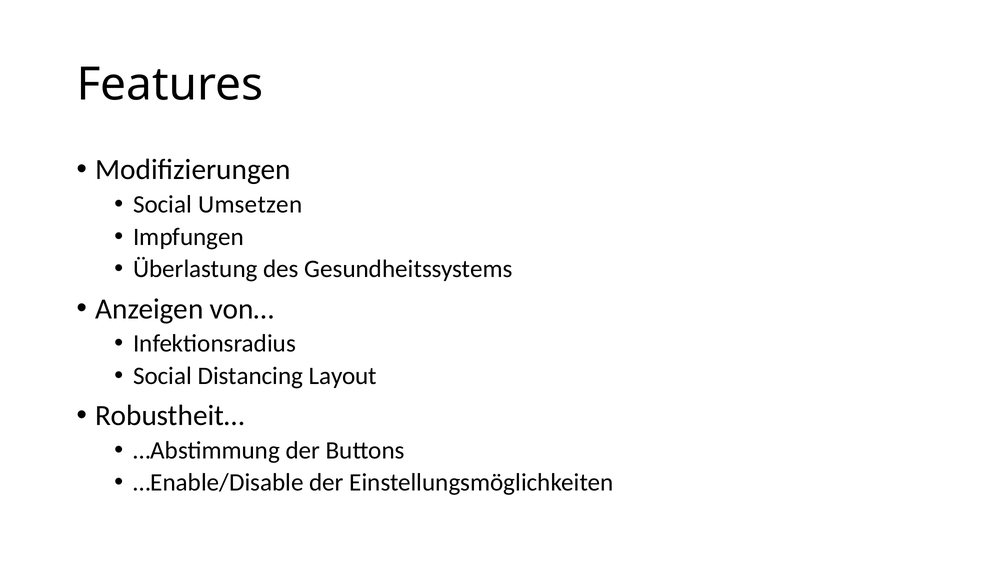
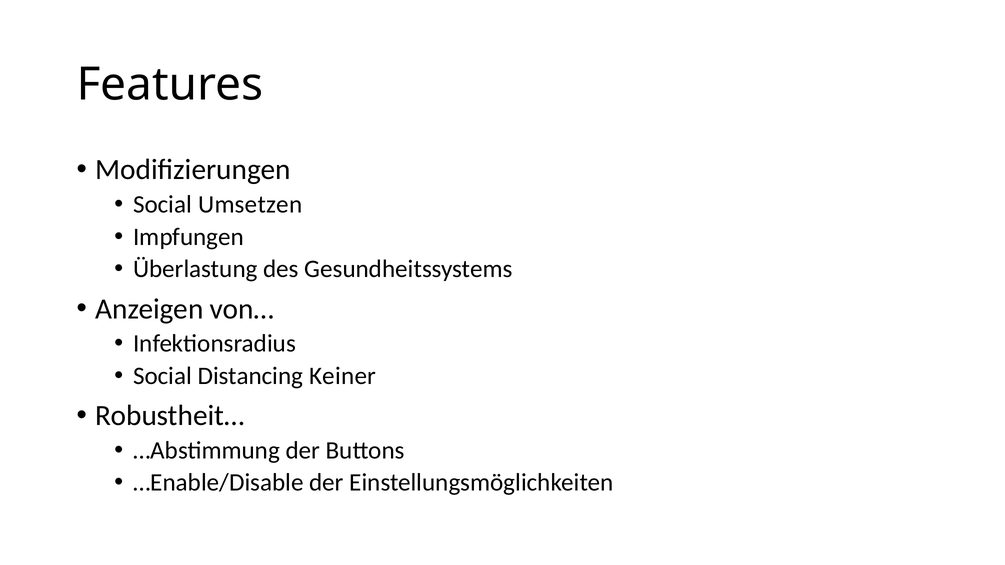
Layout: Layout -> Keiner
